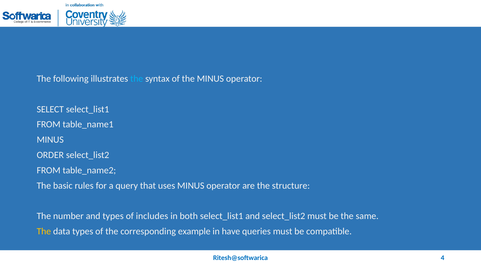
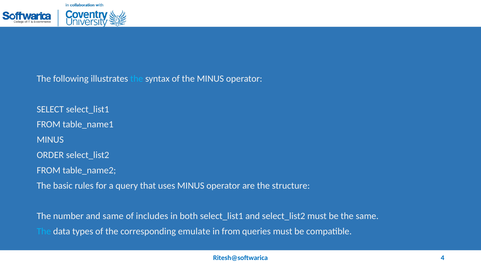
and types: types -> same
The at (44, 232) colour: yellow -> light blue
example: example -> emulate
in have: have -> from
